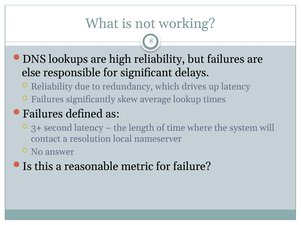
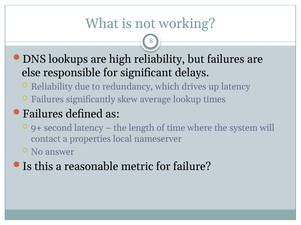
3+: 3+ -> 9+
resolution: resolution -> properties
